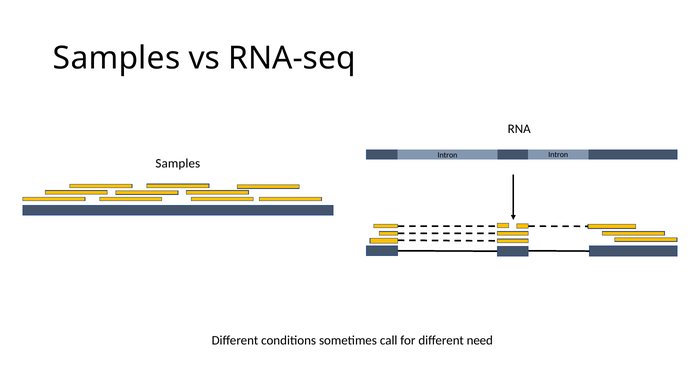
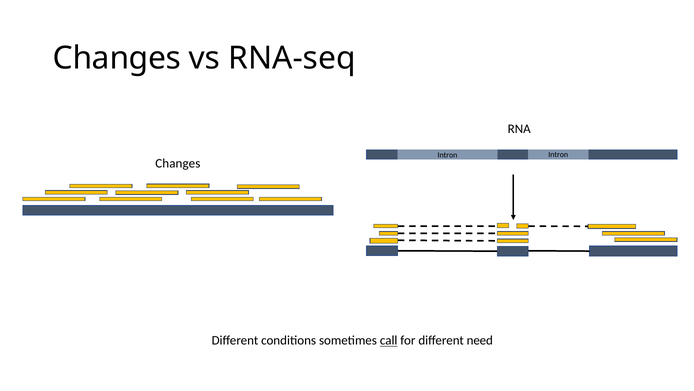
Samples at (117, 58): Samples -> Changes
Samples at (178, 163): Samples -> Changes
call underline: none -> present
